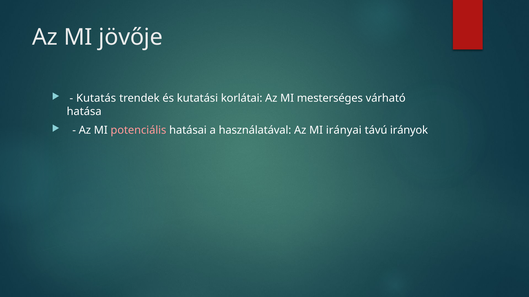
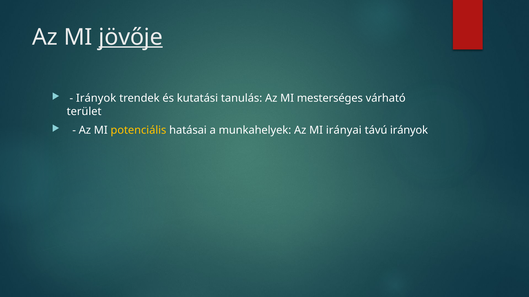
jövője underline: none -> present
Kutatás at (96, 98): Kutatás -> Irányok
korlátai: korlátai -> tanulás
hatása: hatása -> terület
potenciális colour: pink -> yellow
használatával: használatával -> munkahelyek
